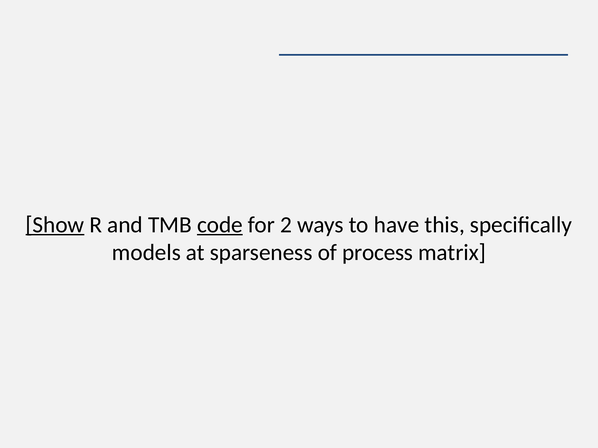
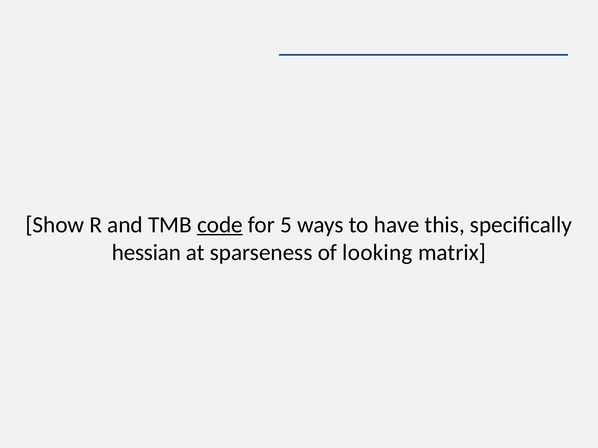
Show underline: present -> none
2: 2 -> 5
models: models -> hessian
process: process -> looking
